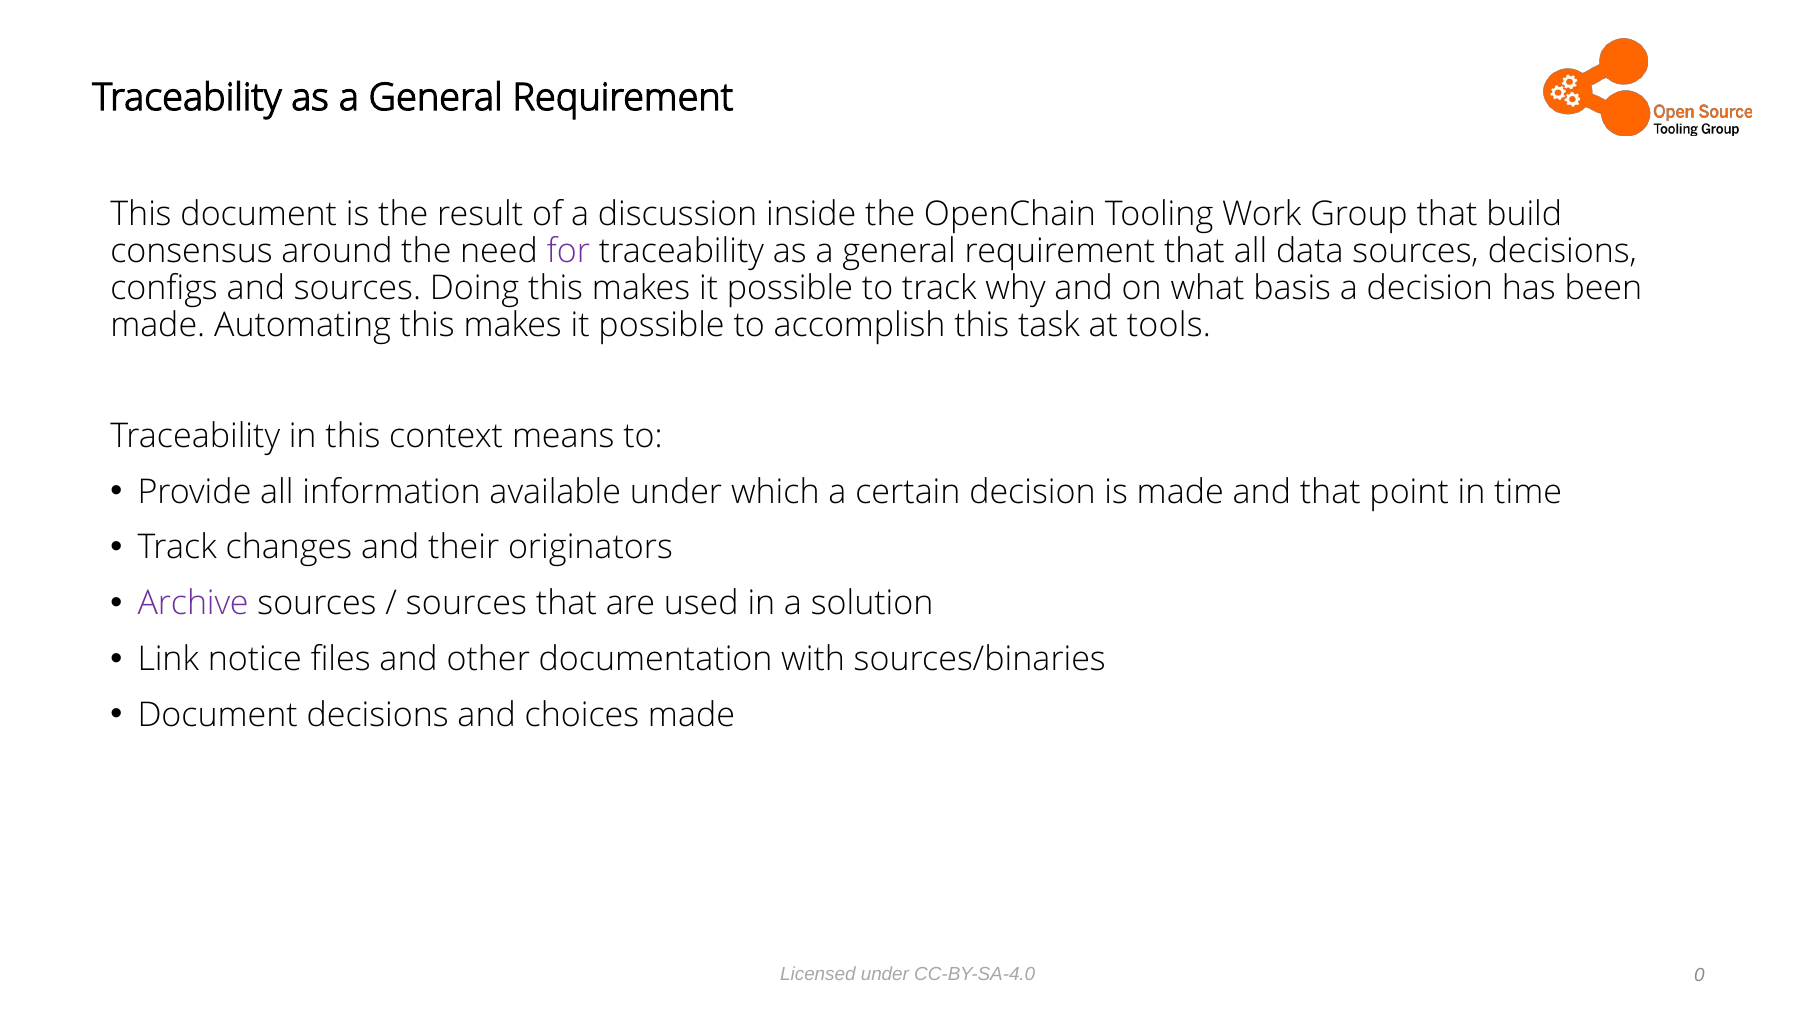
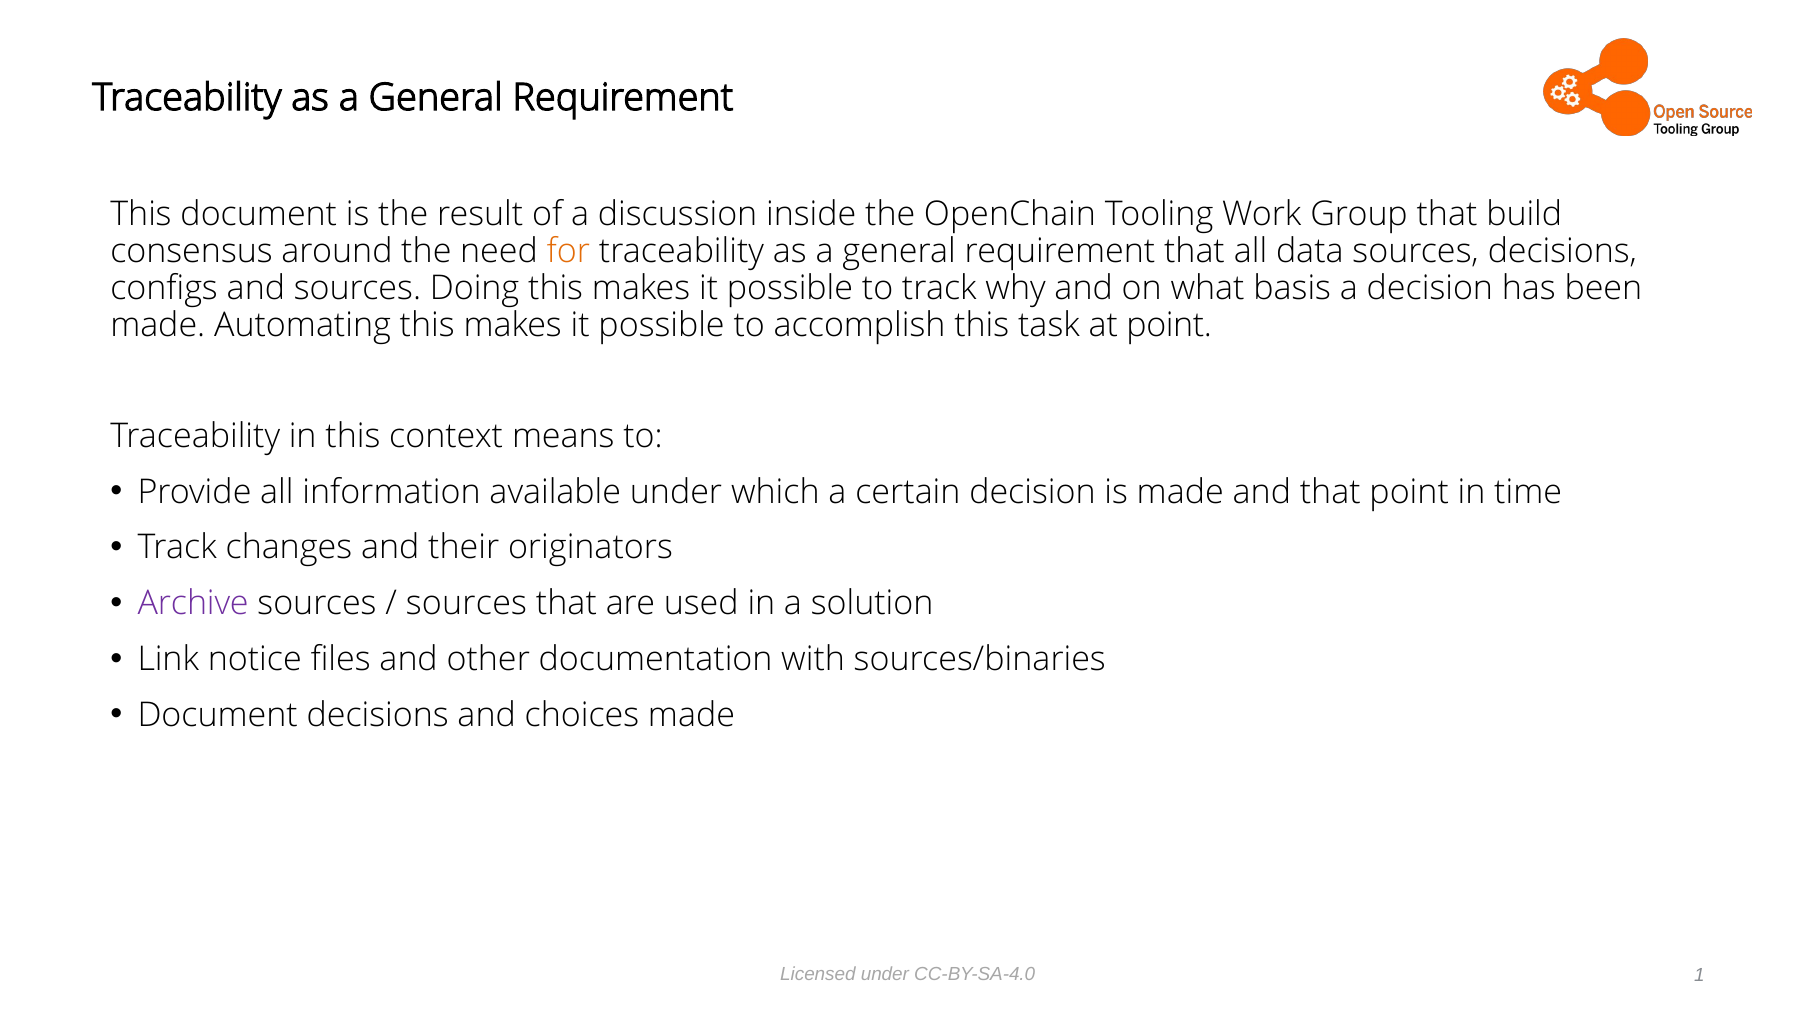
for colour: purple -> orange
at tools: tools -> point
0: 0 -> 1
